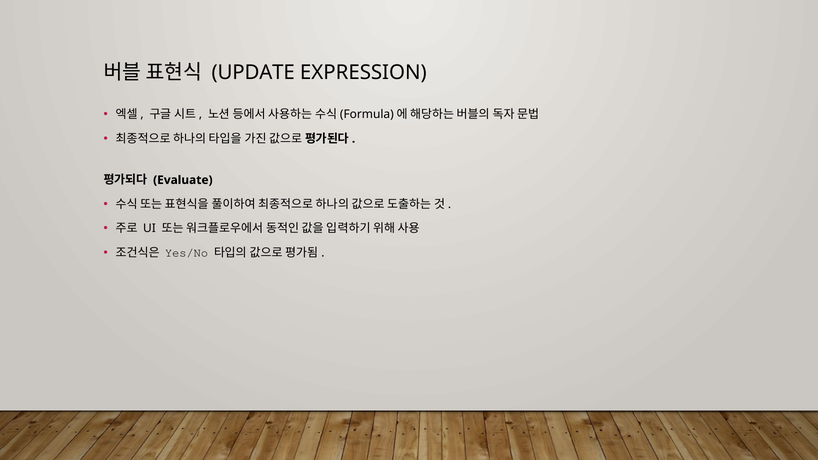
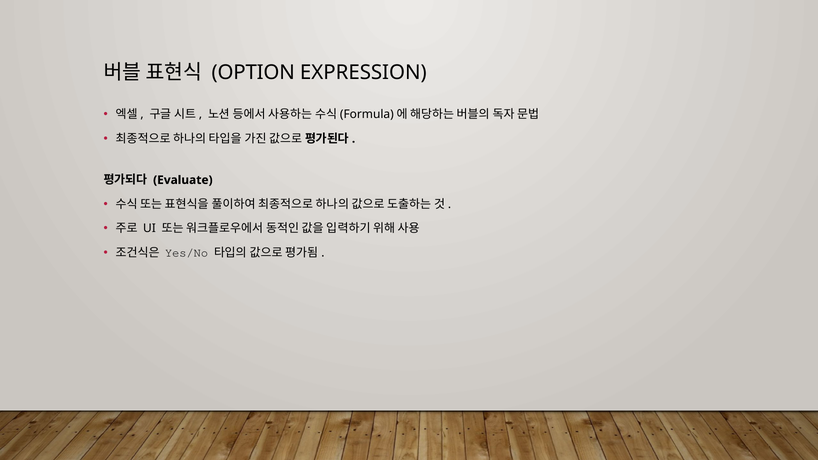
UPDATE: UPDATE -> OPTION
